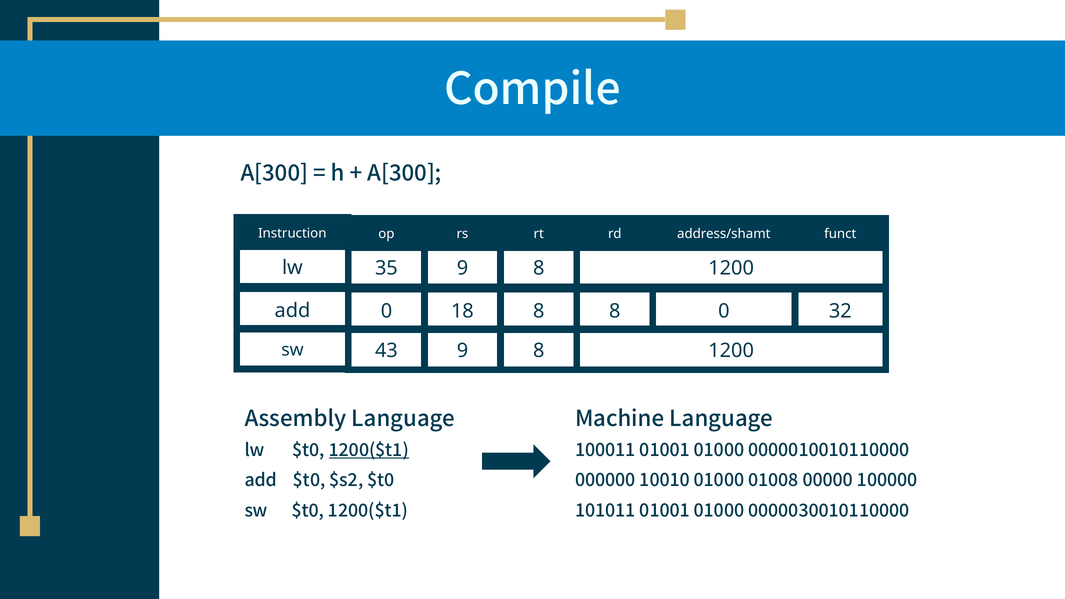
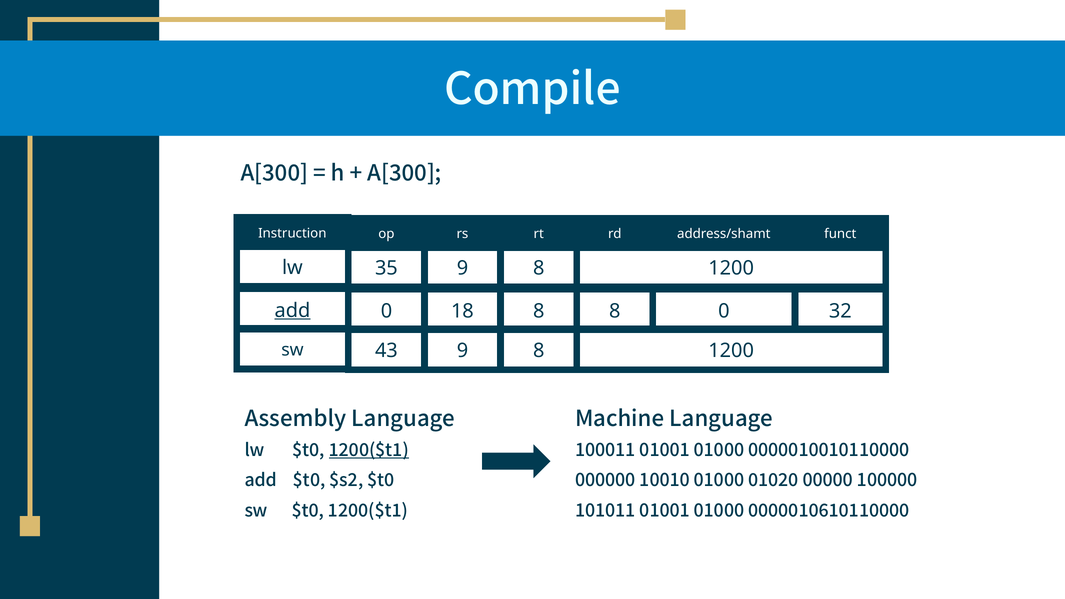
add at (292, 310) underline: none -> present
01008: 01008 -> 01020
0000030010110000: 0000030010110000 -> 0000010610110000
